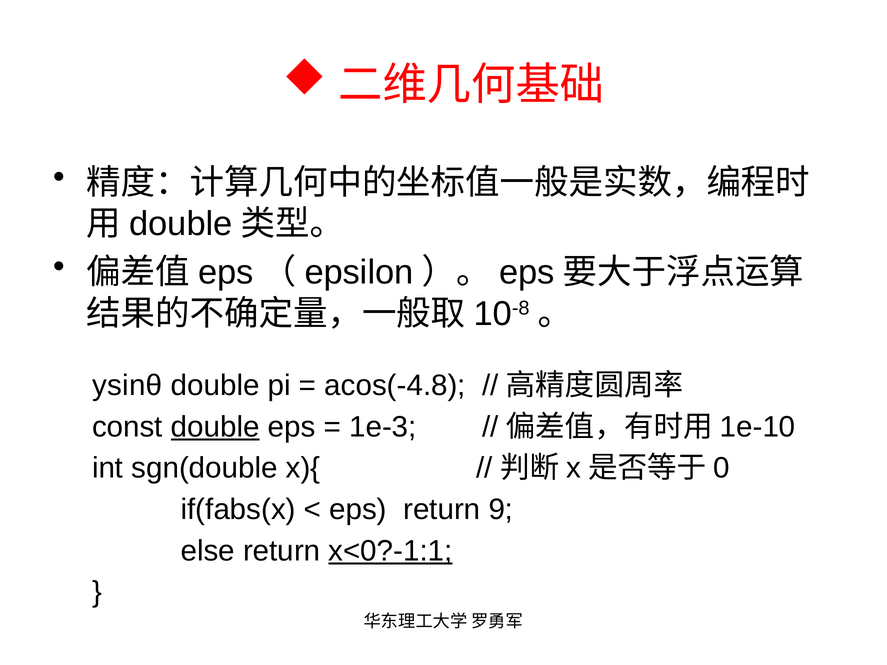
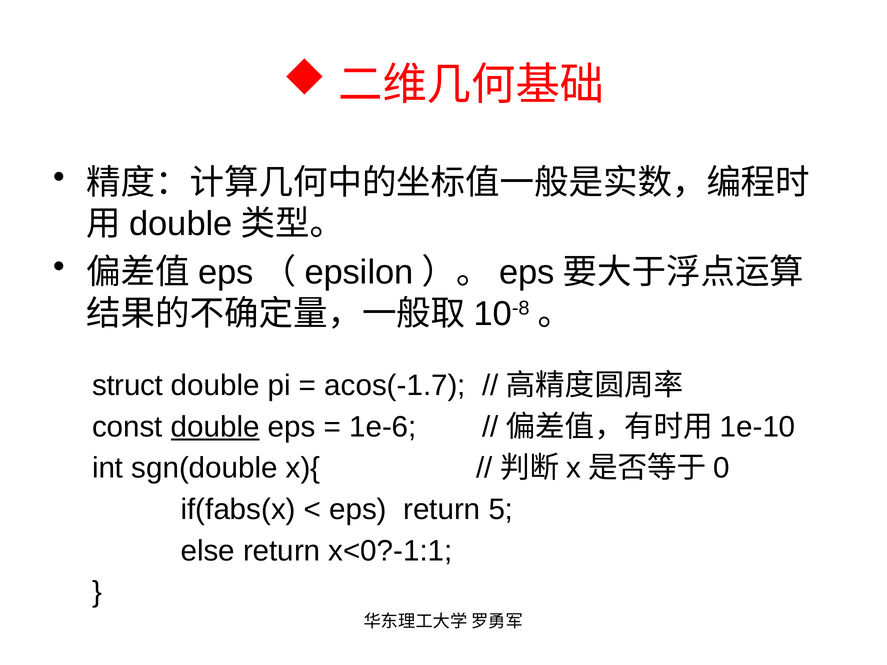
ysinθ: ysinθ -> struct
acos(-4.8: acos(-4.8 -> acos(-1.7
1e-3: 1e-3 -> 1e-6
9: 9 -> 5
x<0?-1:1 underline: present -> none
